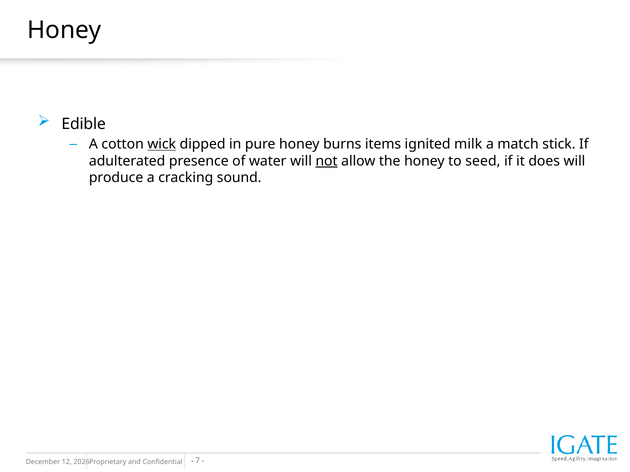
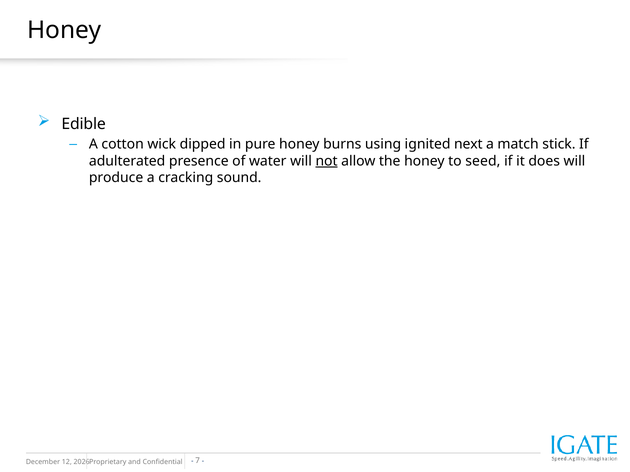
wick underline: present -> none
items: items -> using
milk: milk -> next
